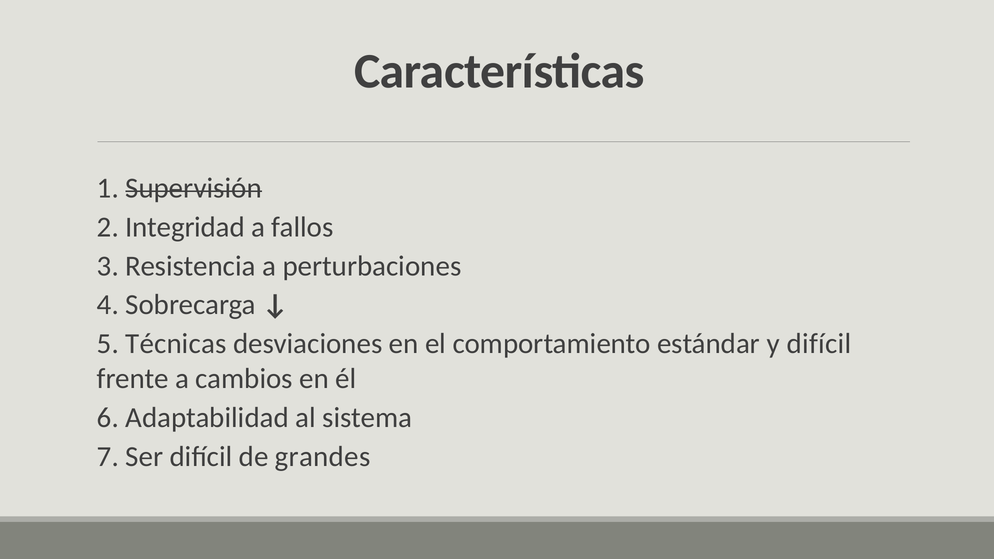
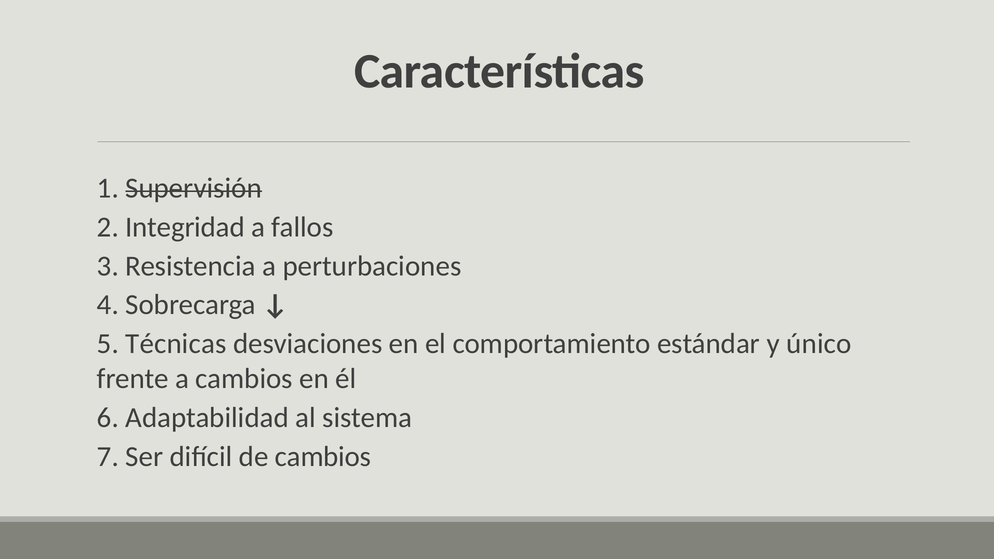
y difícil: difícil -> único
de grandes: grandes -> cambios
